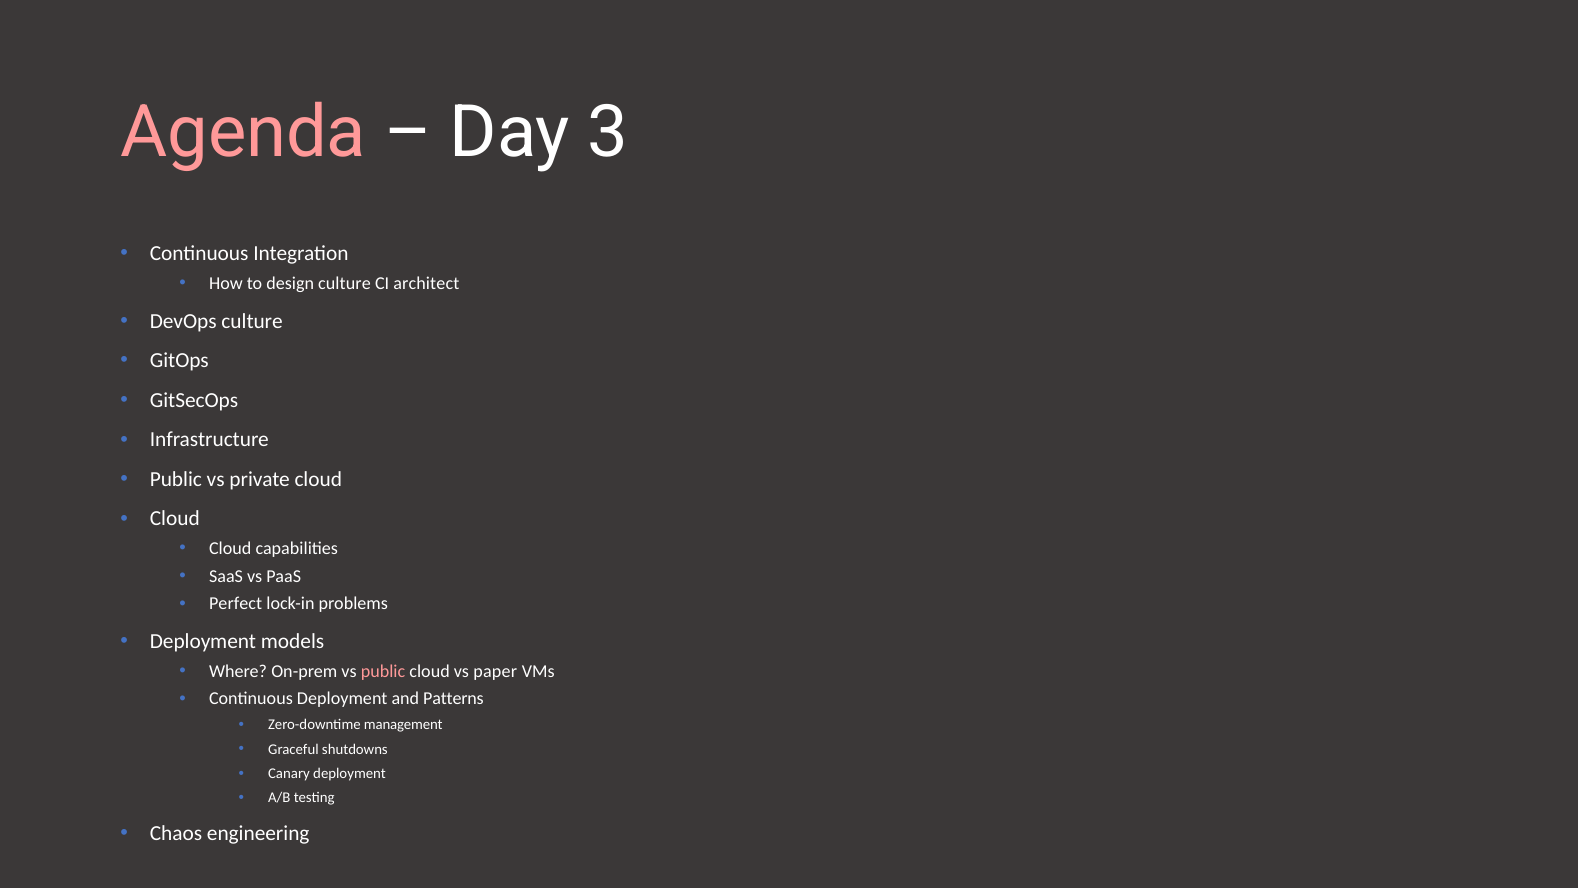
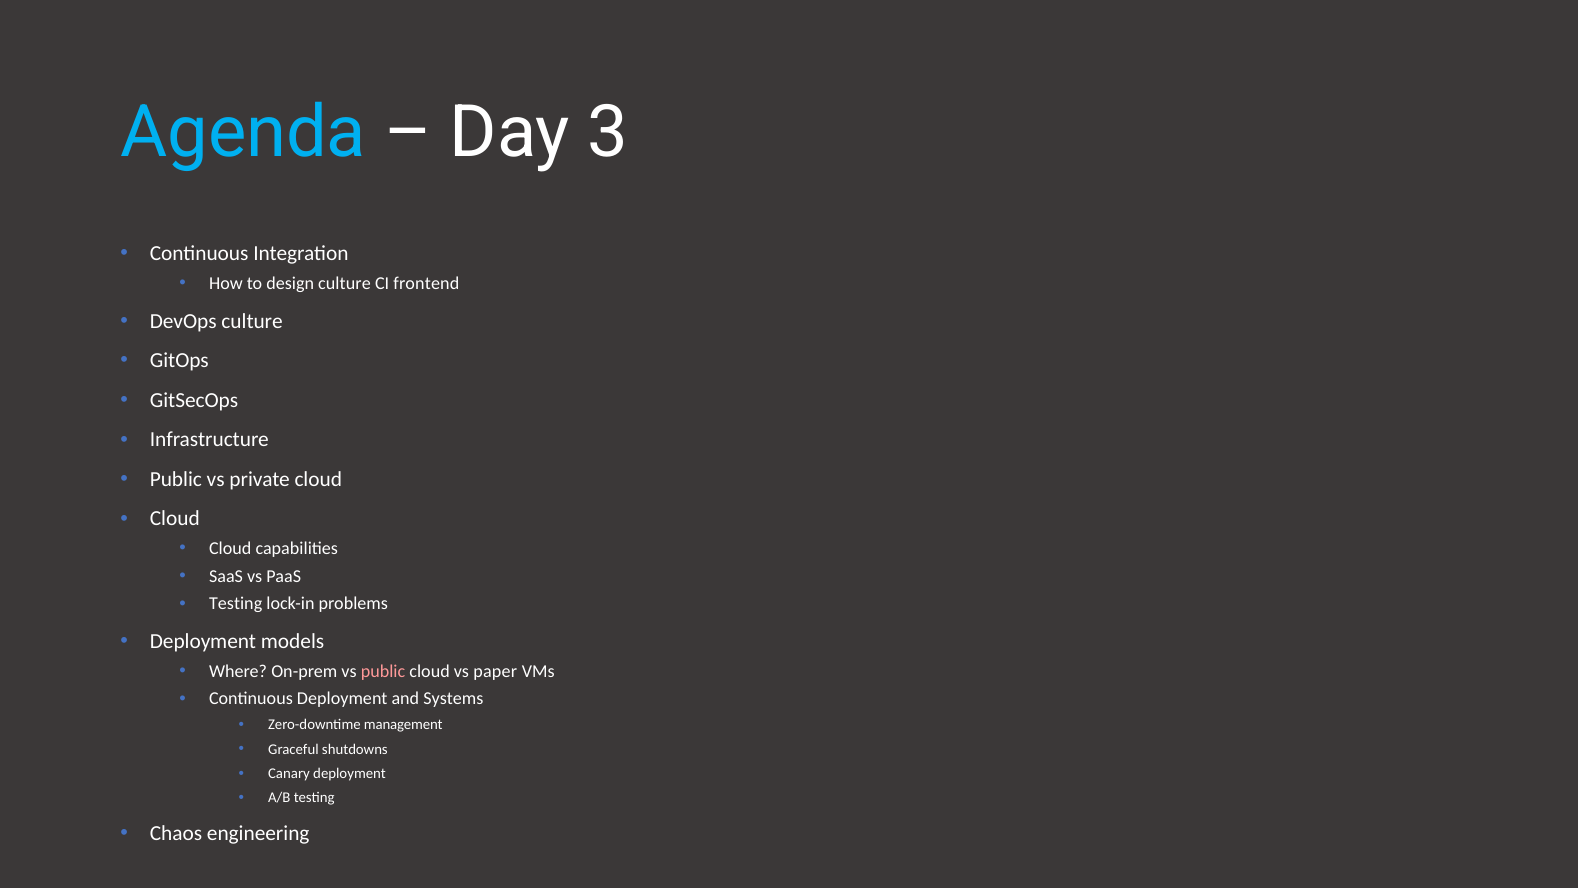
Agenda colour: pink -> light blue
architect: architect -> frontend
Perfect at (236, 604): Perfect -> Testing
Patterns: Patterns -> Systems
